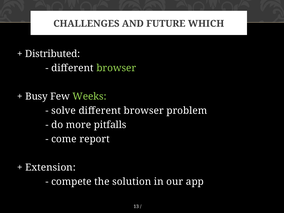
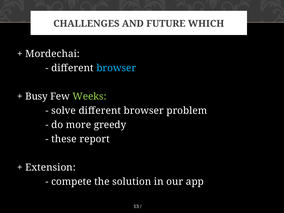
Distributed: Distributed -> Mordechai
browser at (116, 68) colour: light green -> light blue
pitfalls: pitfalls -> greedy
come: come -> these
